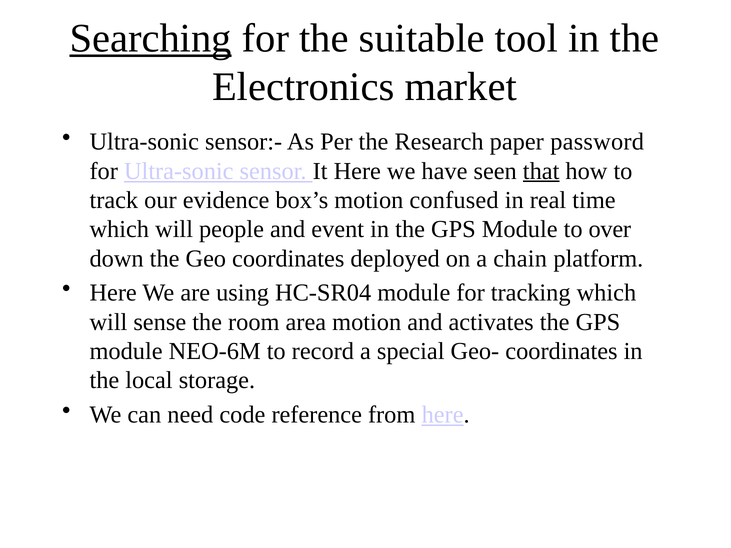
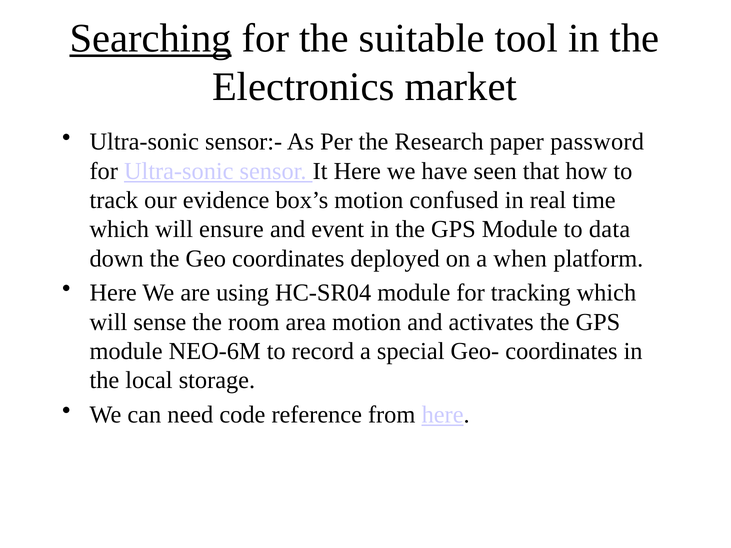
that underline: present -> none
people: people -> ensure
over: over -> data
chain: chain -> when
